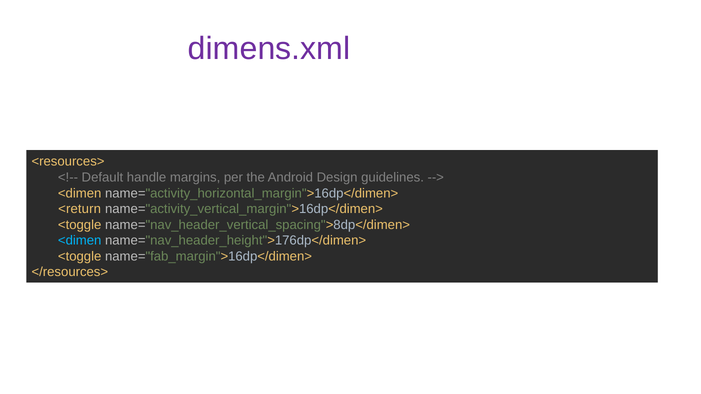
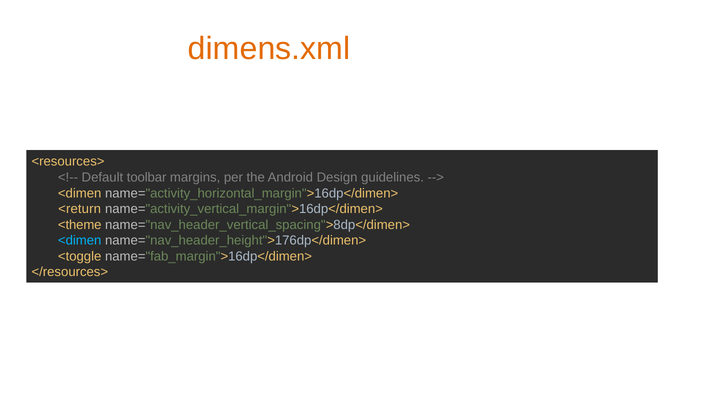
dimens.xml colour: purple -> orange
handle: handle -> toolbar
<toggle at (80, 225): <toggle -> <theme
